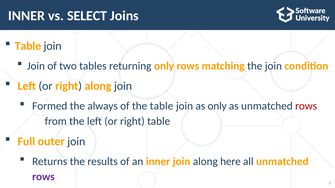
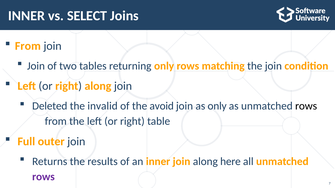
Table at (28, 46): Table -> From
Formed: Formed -> Deleted
always: always -> invalid
the table: table -> avoid
rows at (306, 106) colour: red -> black
